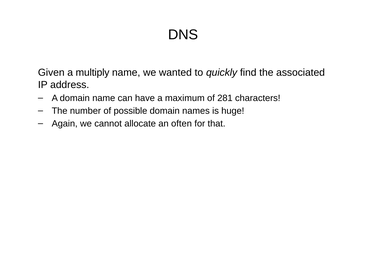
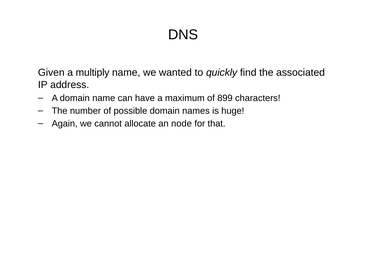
281: 281 -> 899
often: often -> node
